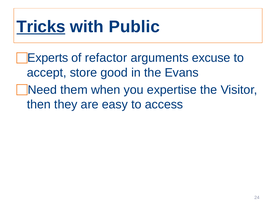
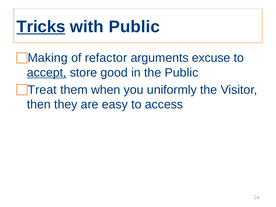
Experts: Experts -> Making
accept underline: none -> present
the Evans: Evans -> Public
Need: Need -> Treat
expertise: expertise -> uniformly
